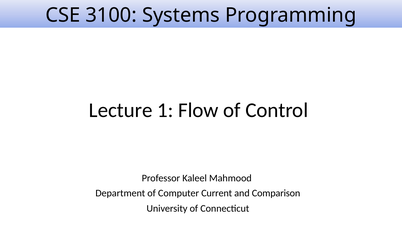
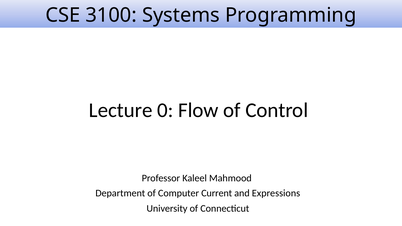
1: 1 -> 0
Comparison: Comparison -> Expressions
